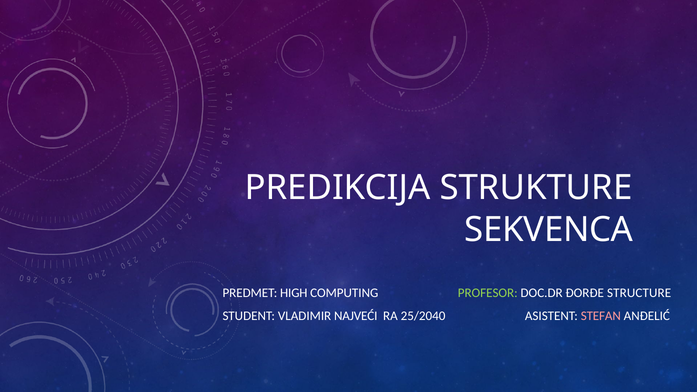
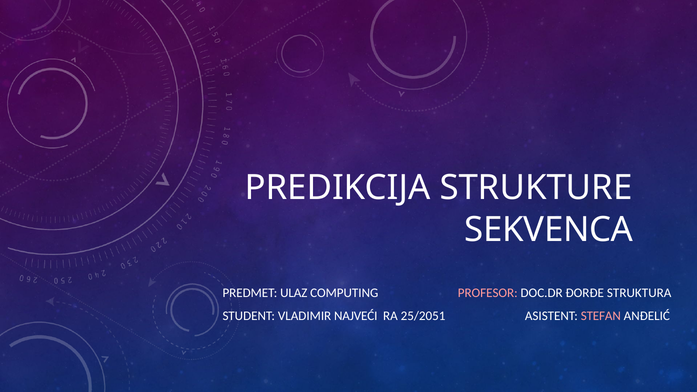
HIGH: HIGH -> ULAZ
PROFESOR colour: light green -> pink
STRUCTURE: STRUCTURE -> STRUKTURA
25/2040: 25/2040 -> 25/2051
